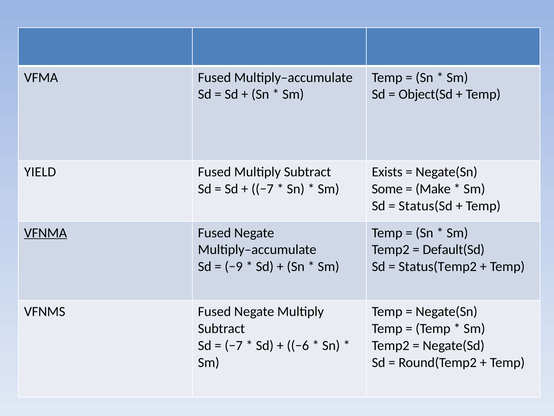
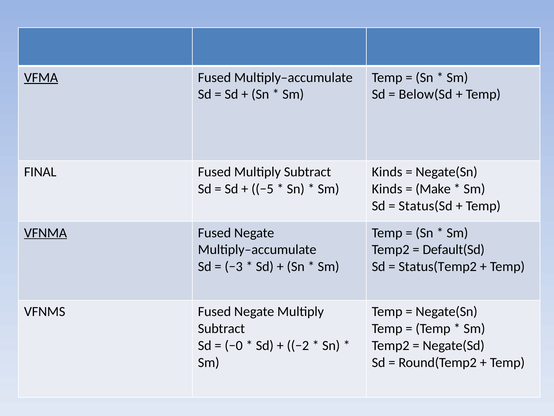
VFMA underline: none -> present
Object(Sd: Object(Sd -> Below(Sd
YIELD: YIELD -> FINAL
Exists at (387, 172): Exists -> Kinds
−7 at (263, 189): −7 -> −5
Some at (387, 189): Some -> Kinds
−9: −9 -> −3
−7 at (234, 345): −7 -> −0
−6: −6 -> −2
